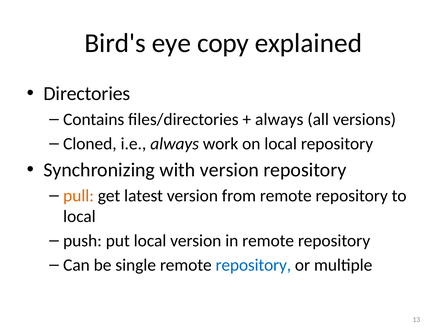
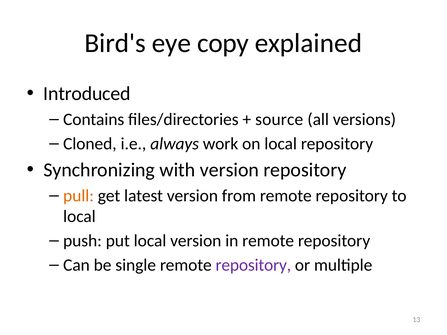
Directories: Directories -> Introduced
always at (279, 119): always -> source
repository at (253, 265) colour: blue -> purple
